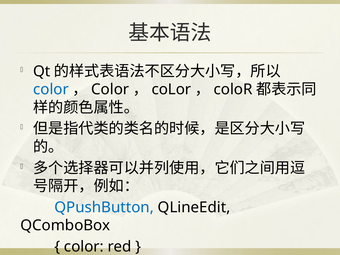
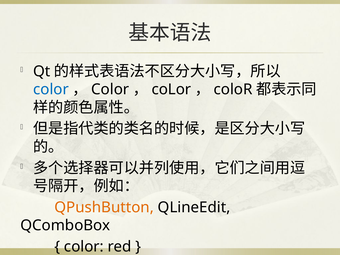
QPushButton colour: blue -> orange
